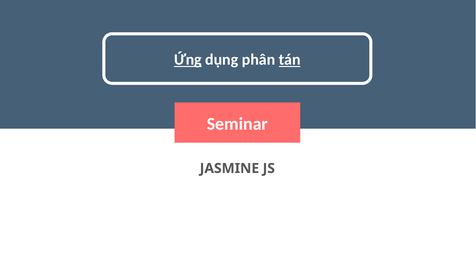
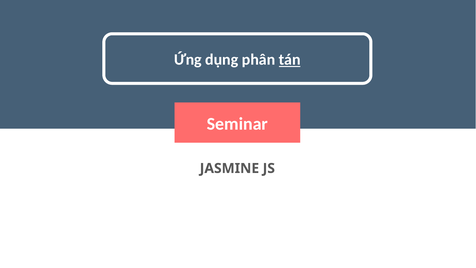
Ứng underline: present -> none
